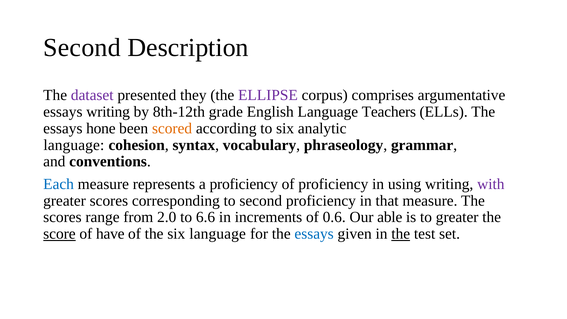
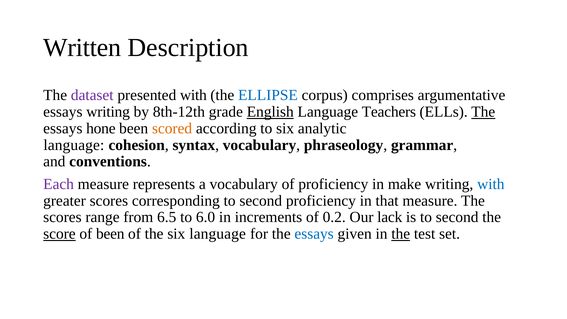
Second at (82, 48): Second -> Written
presented they: they -> with
ELLIPSE colour: purple -> blue
English underline: none -> present
The at (483, 112) underline: none -> present
Each colour: blue -> purple
a proficiency: proficiency -> vocabulary
using: using -> make
with at (491, 184) colour: purple -> blue
2.0: 2.0 -> 6.5
6.6: 6.6 -> 6.0
0.6: 0.6 -> 0.2
able: able -> lack
is to greater: greater -> second
of have: have -> been
